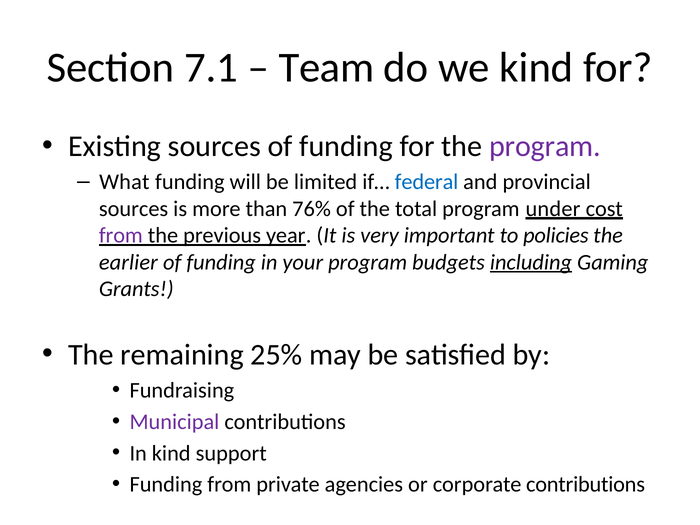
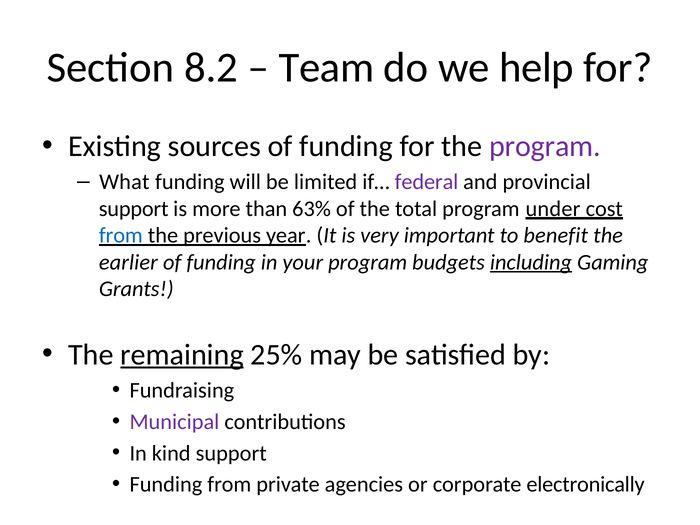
7.1: 7.1 -> 8.2
we kind: kind -> help
federal colour: blue -> purple
sources at (134, 209): sources -> support
76%: 76% -> 63%
from at (121, 235) colour: purple -> blue
policies: policies -> benefit
remaining underline: none -> present
corporate contributions: contributions -> electronically
